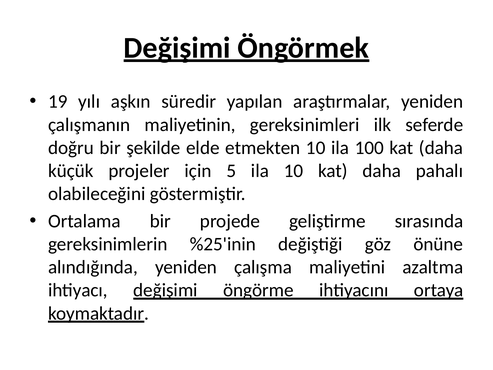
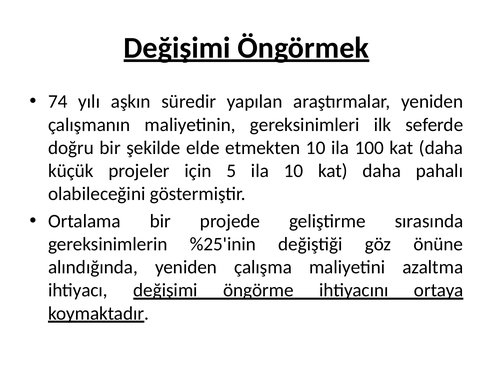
19: 19 -> 74
